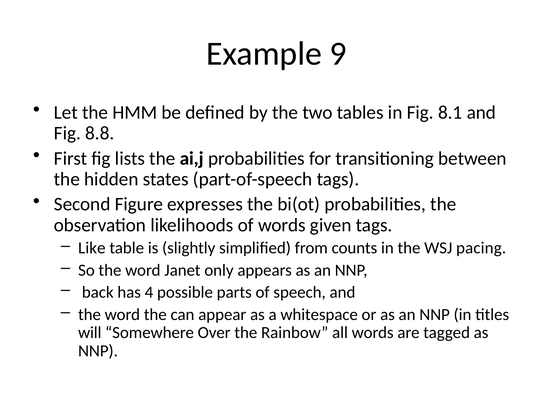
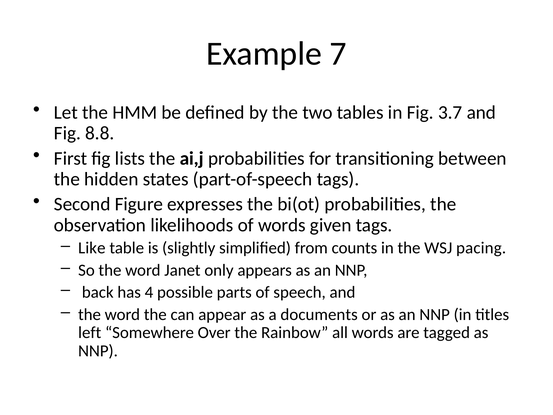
9: 9 -> 7
8.1: 8.1 -> 3.7
whitespace: whitespace -> documents
will: will -> left
